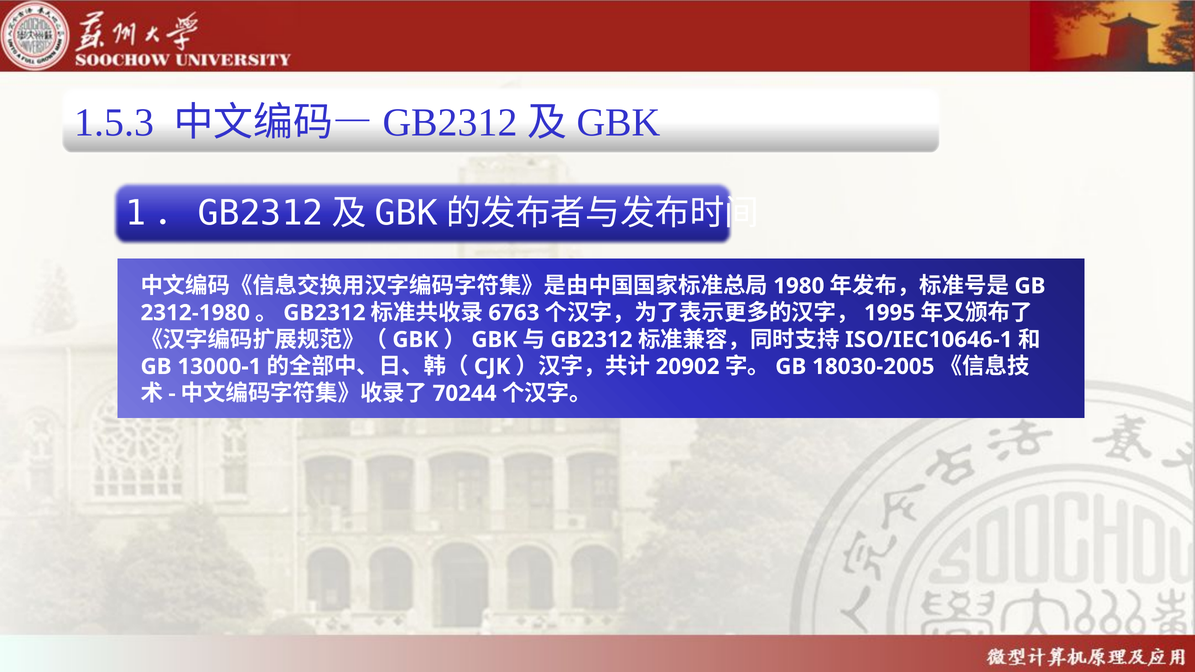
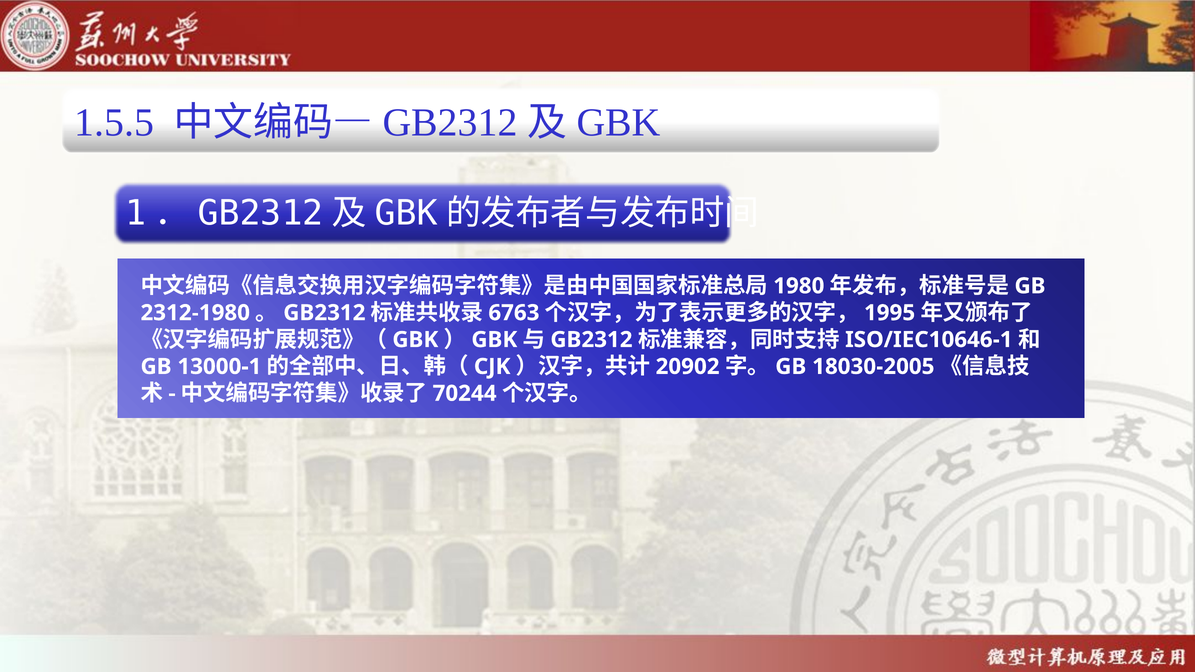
1.5.3: 1.5.3 -> 1.5.5
